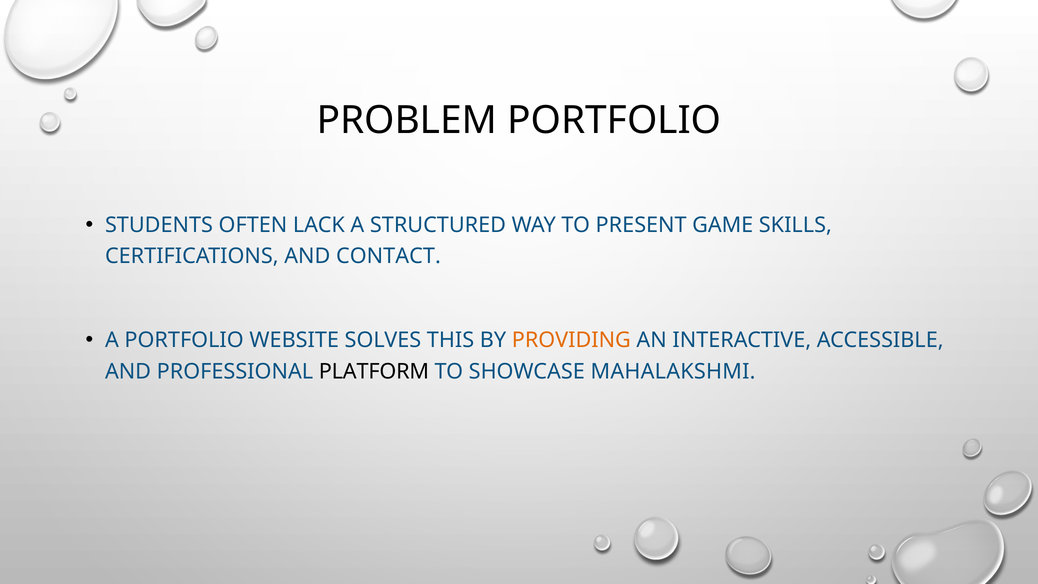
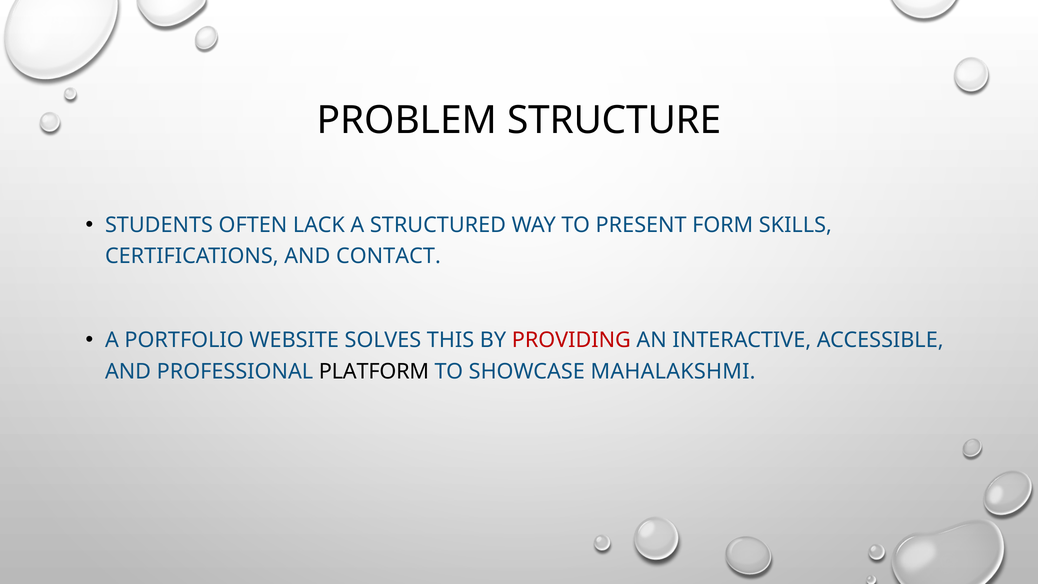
PROBLEM PORTFOLIO: PORTFOLIO -> STRUCTURE
GAME: GAME -> FORM
PROVIDING colour: orange -> red
